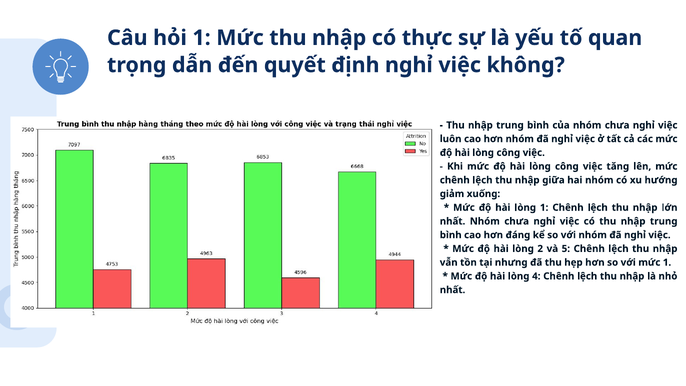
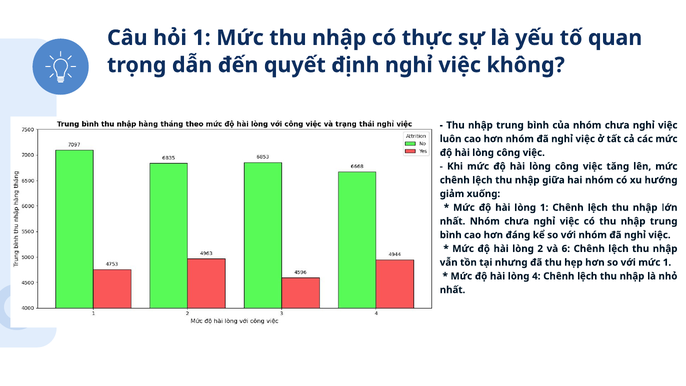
5: 5 -> 6
